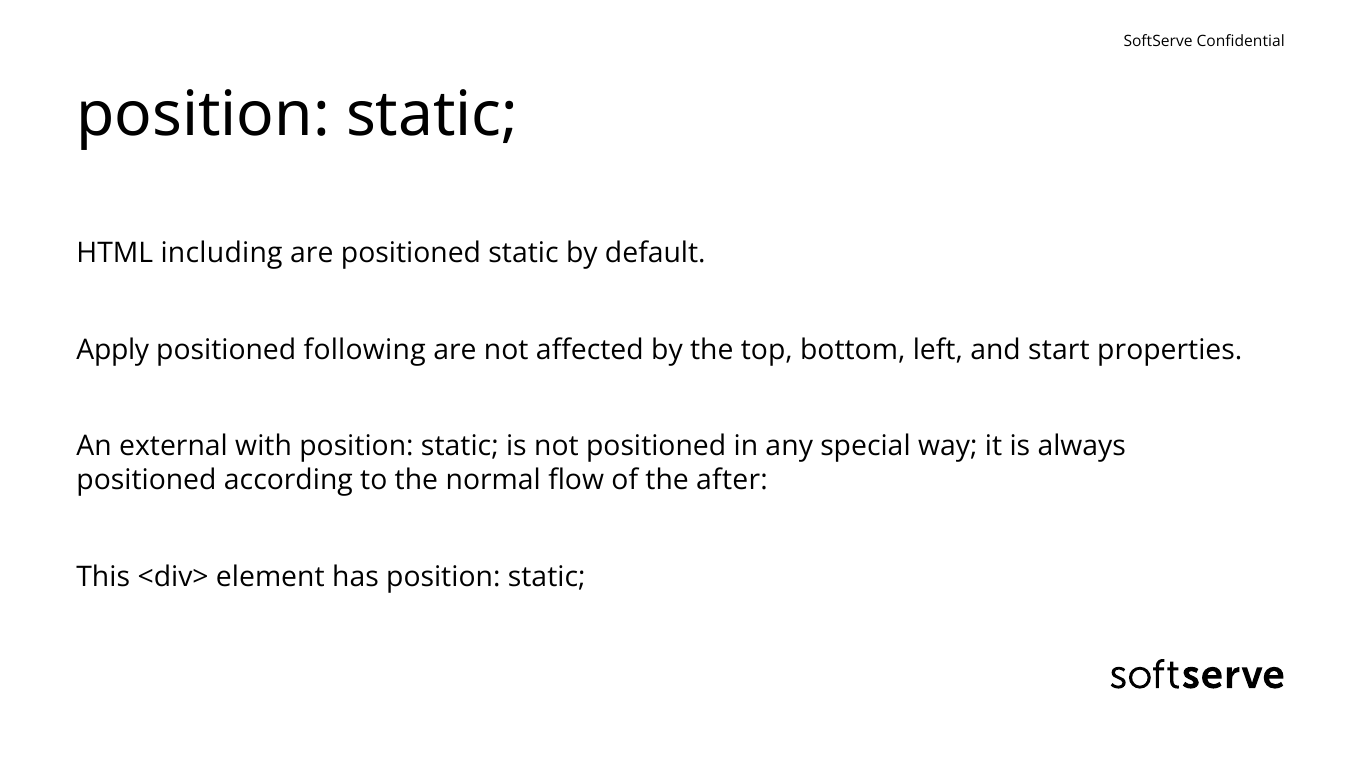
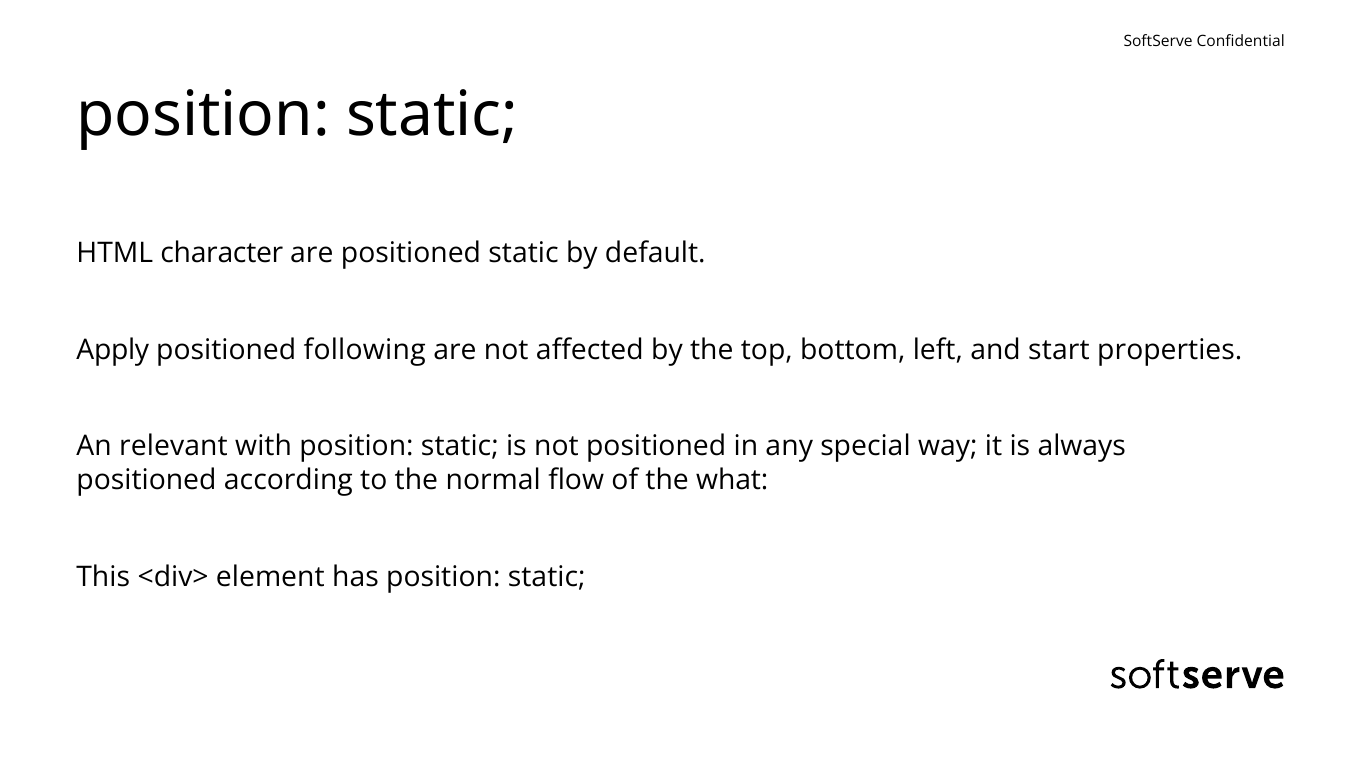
including: including -> character
external: external -> relevant
after: after -> what
